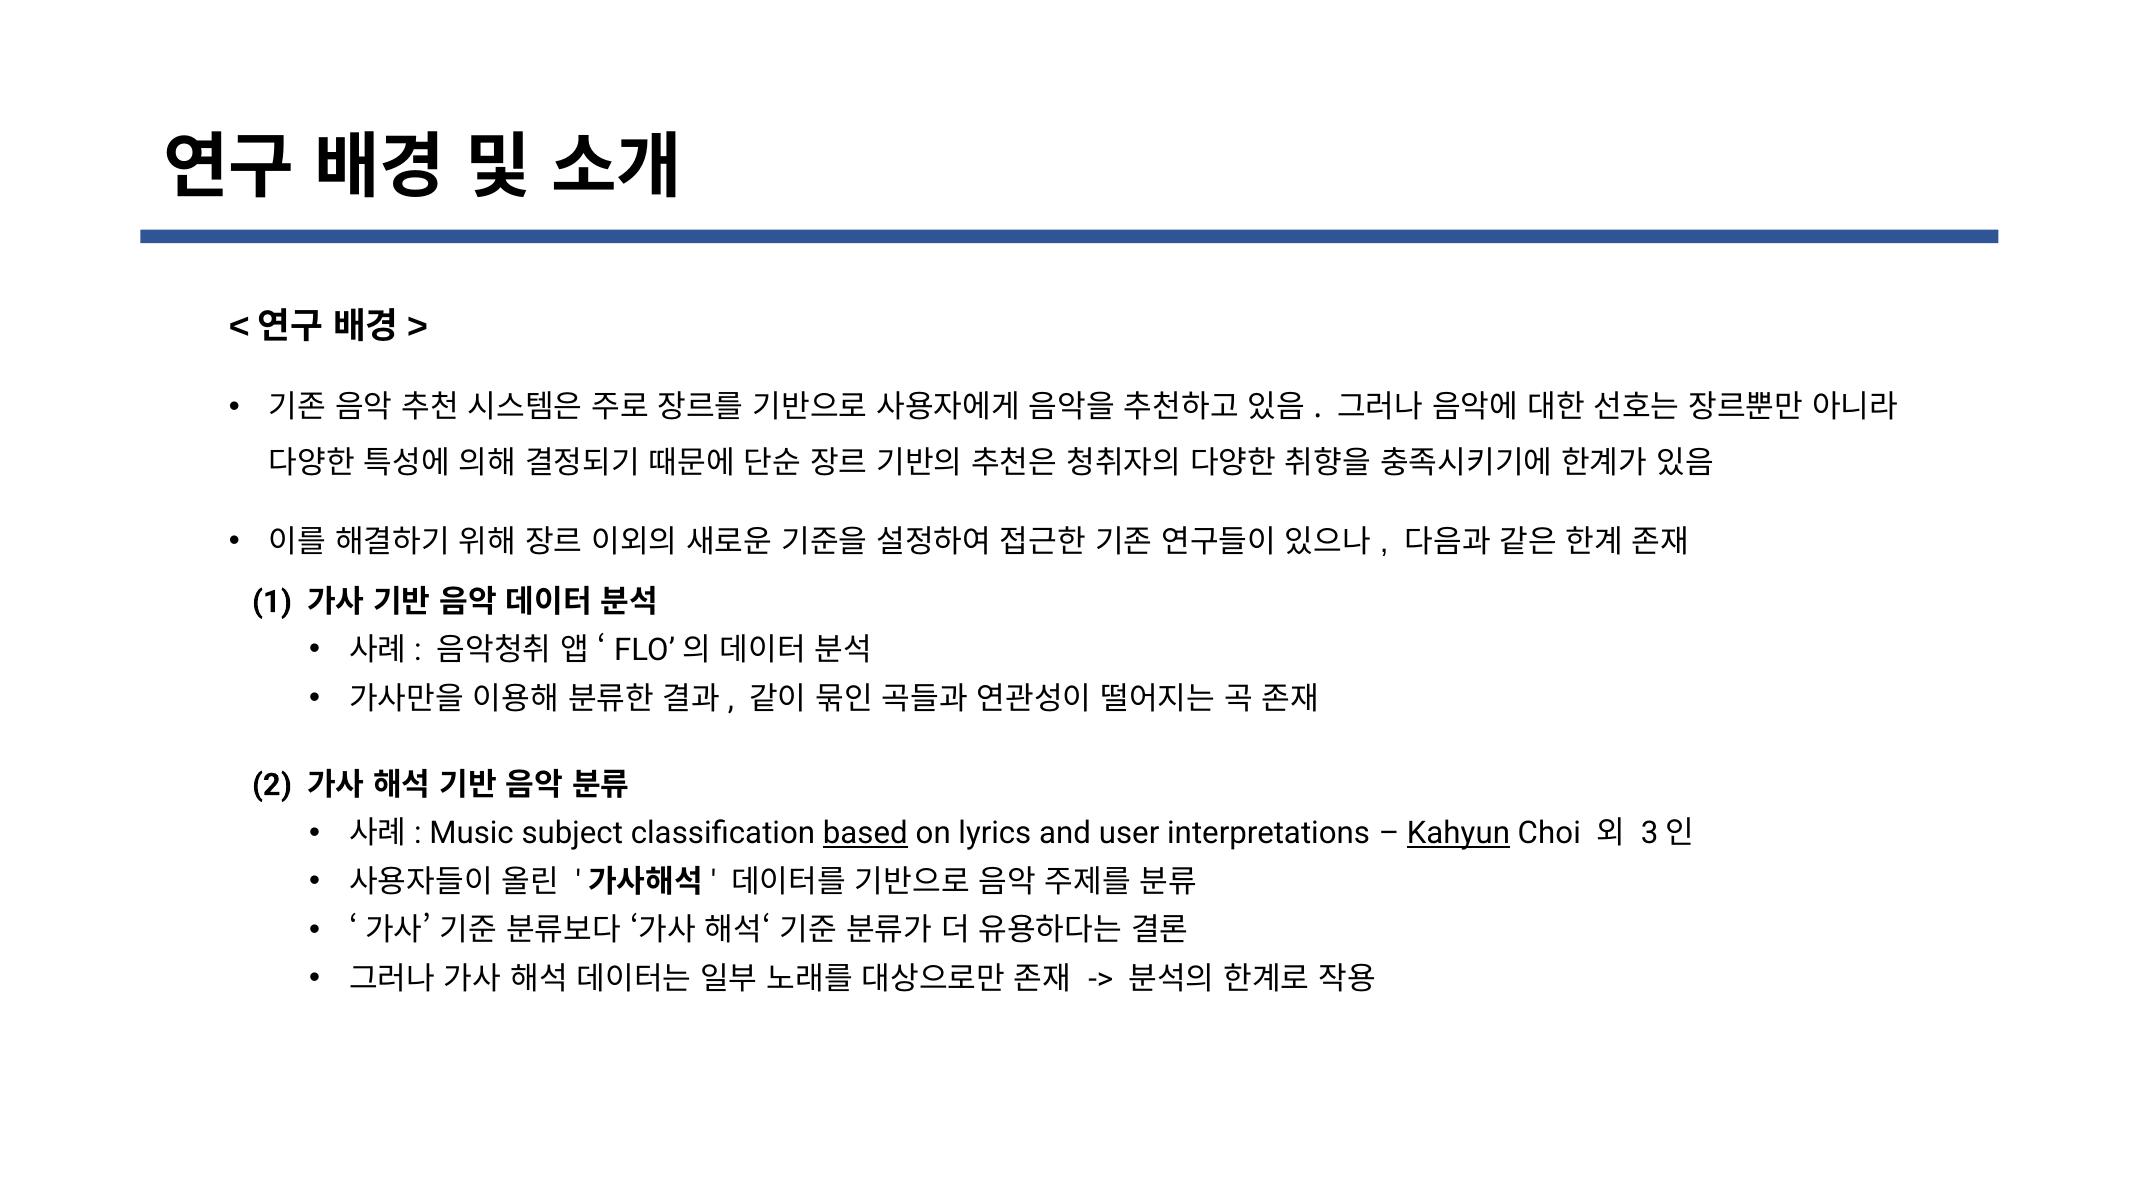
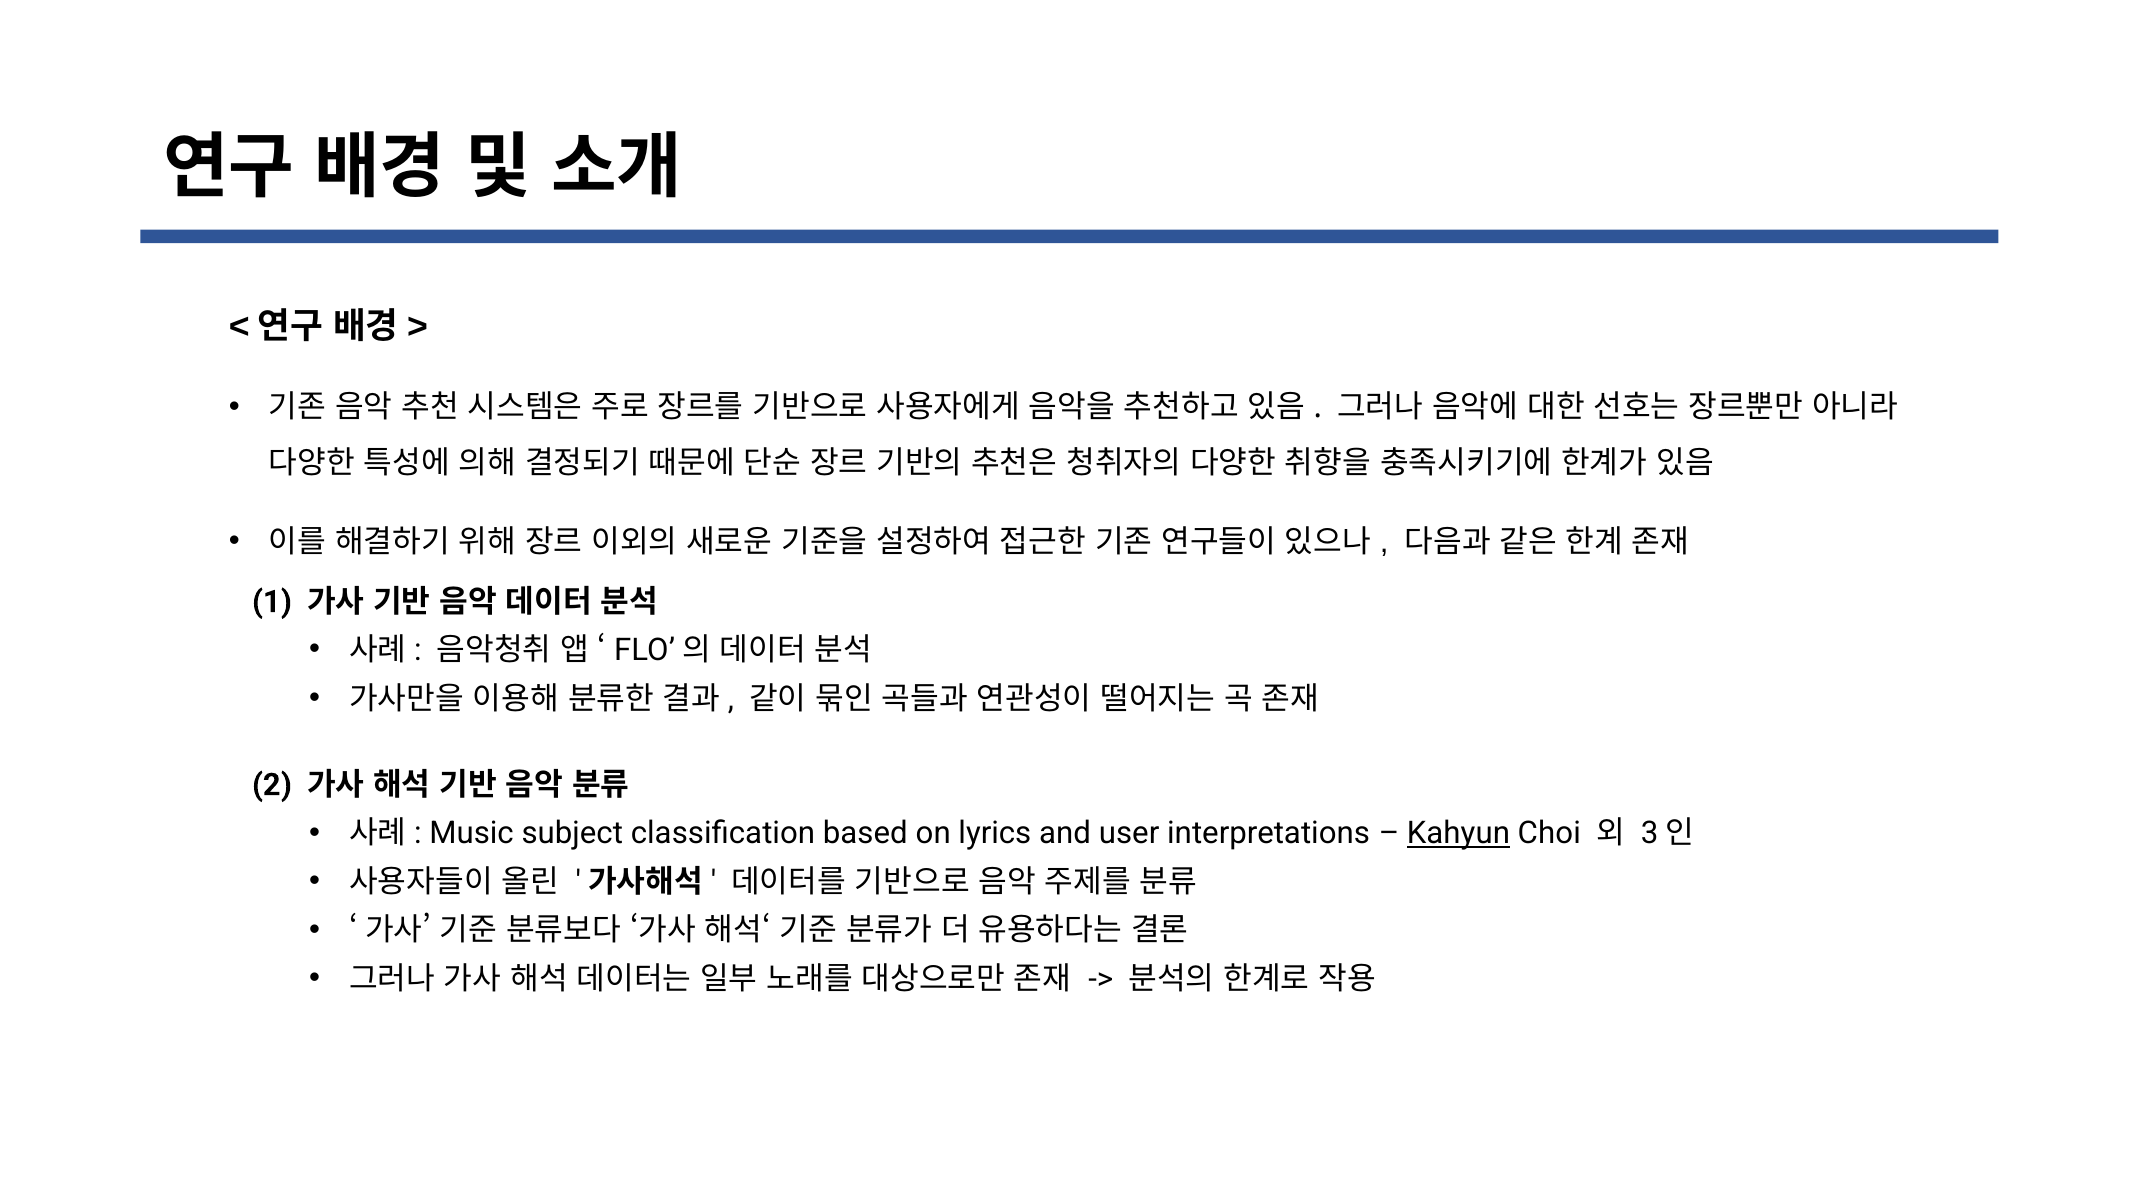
based underline: present -> none
